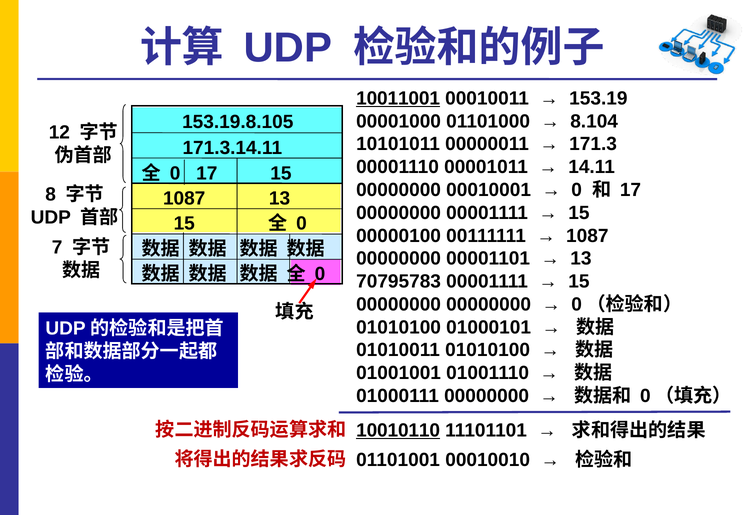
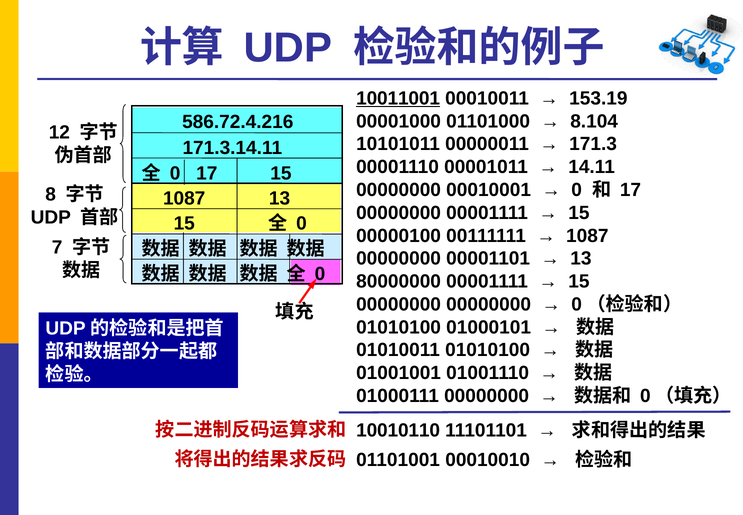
153.19.8.105: 153.19.8.105 -> 586.72.4.216
70795783: 70795783 -> 80000000
10010110 underline: present -> none
